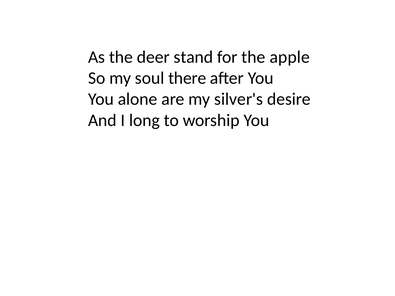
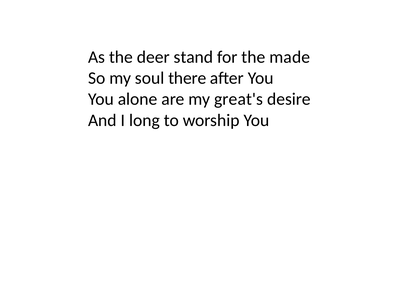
apple: apple -> made
silver's: silver's -> great's
